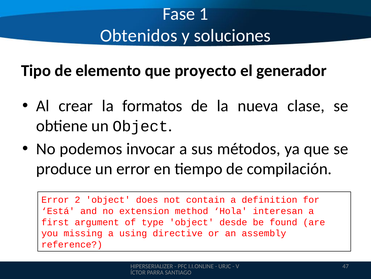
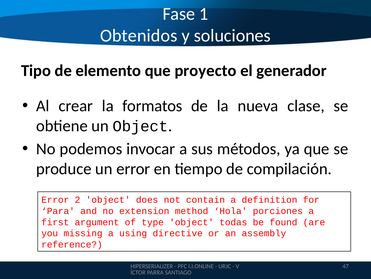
Está: Está -> Para
interesan: interesan -> porciones
desde: desde -> todas
